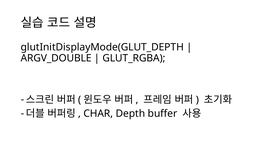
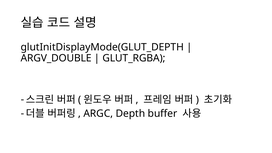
CHAR: CHAR -> ARGC
